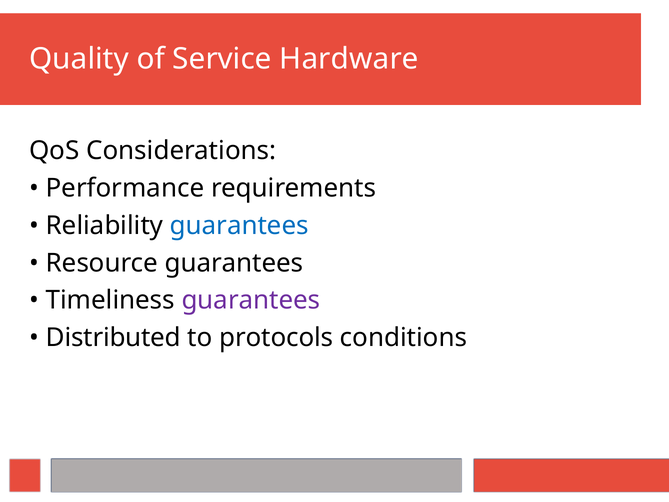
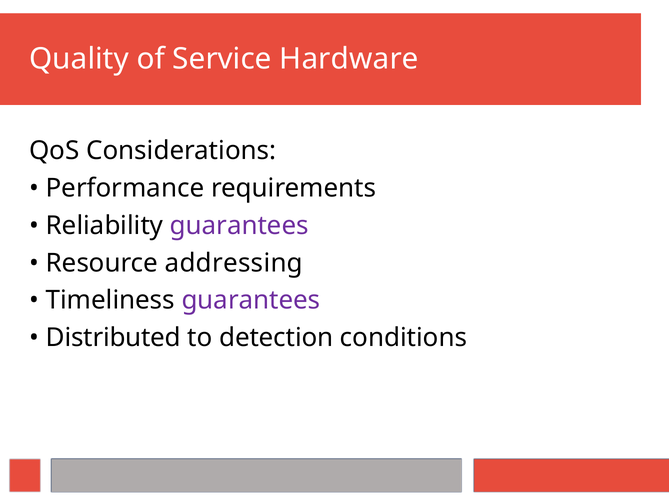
guarantees at (239, 225) colour: blue -> purple
Resource guarantees: guarantees -> addressing
protocols: protocols -> detection
